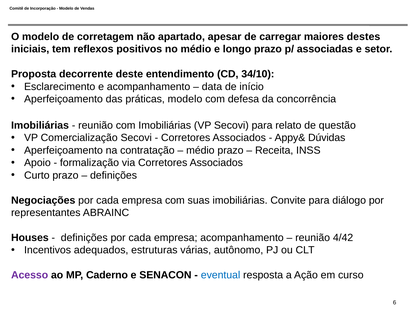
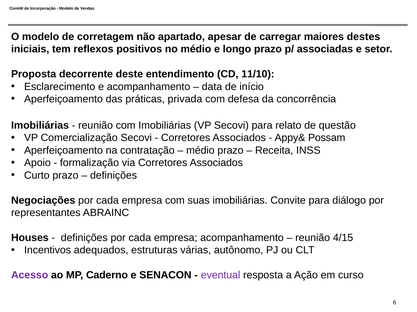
34/10: 34/10 -> 11/10
práticas modelo: modelo -> privada
Dúvidas: Dúvidas -> Possam
4/42: 4/42 -> 4/15
eventual colour: blue -> purple
